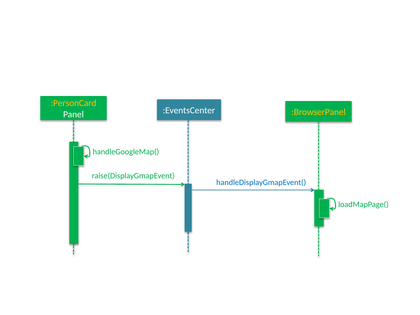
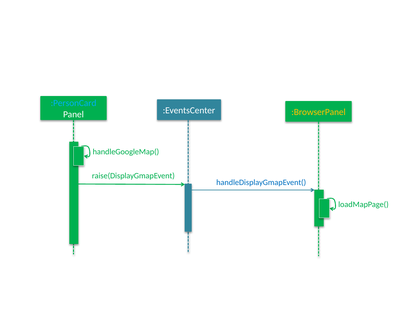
:PersonCard colour: yellow -> light blue
